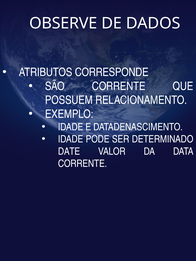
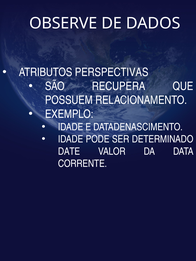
CORRESPONDE: CORRESPONDE -> PERSPECTIVAS
SÃO CORRENTE: CORRENTE -> RECUPERA
